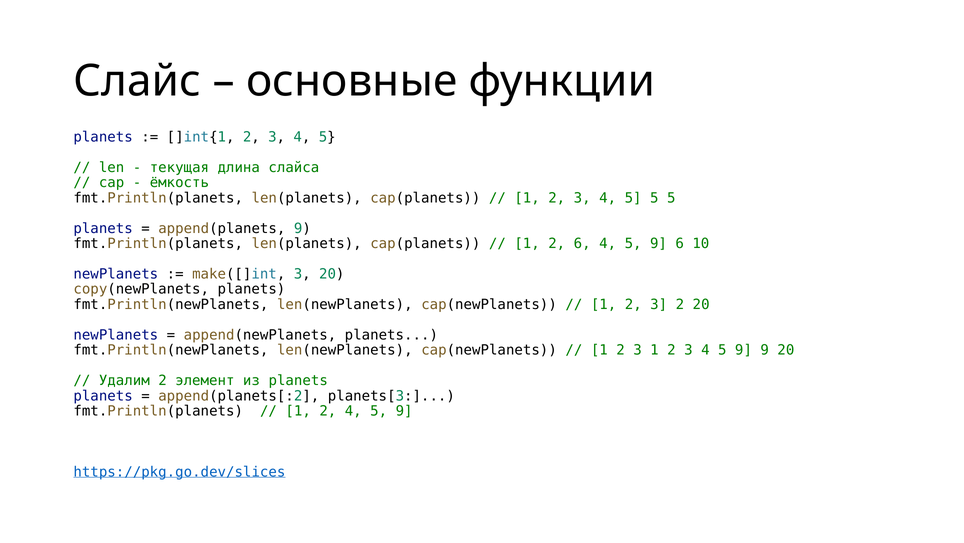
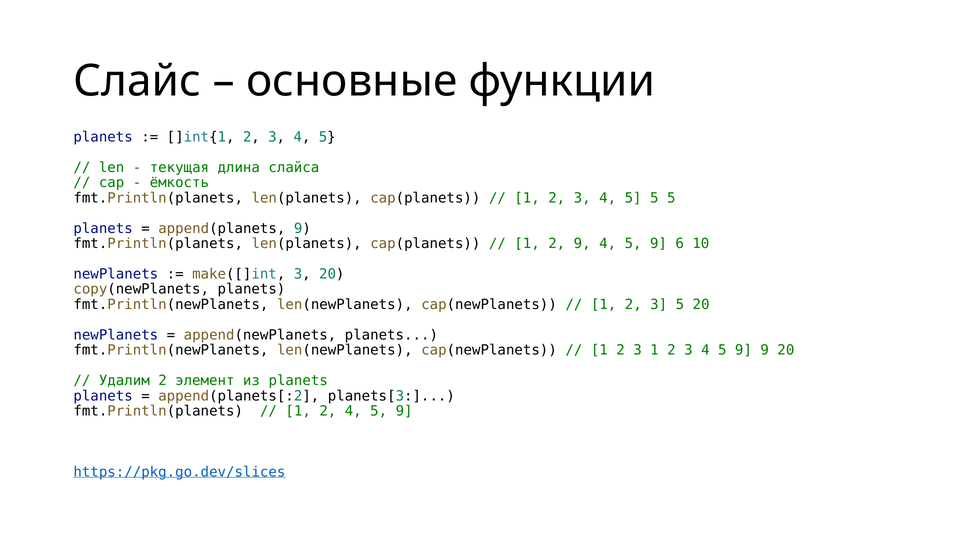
2 6: 6 -> 9
3 2: 2 -> 5
